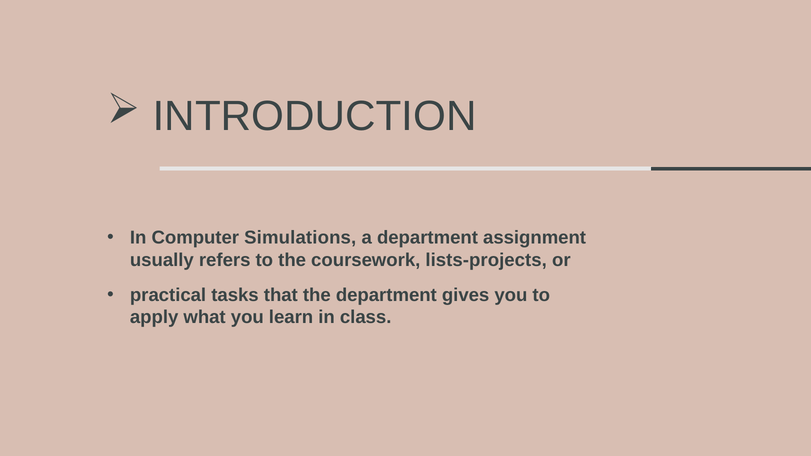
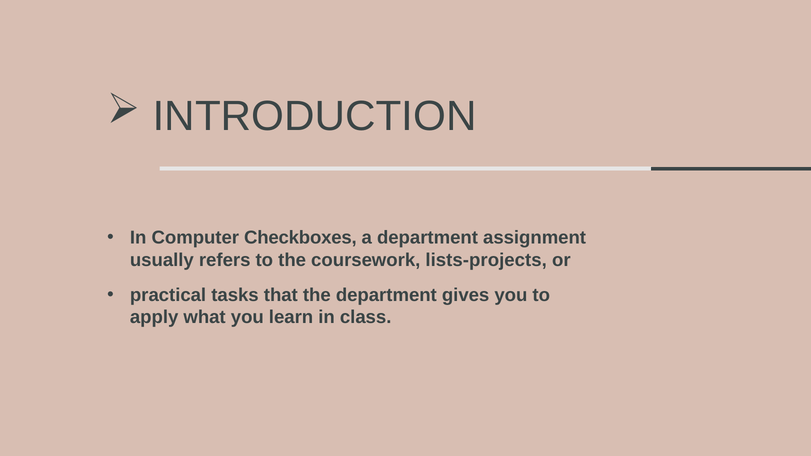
Simulations: Simulations -> Checkboxes
